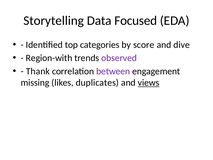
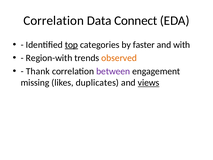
Storytelling at (54, 21): Storytelling -> Correlation
Focused: Focused -> Connect
top underline: none -> present
score: score -> faster
dive: dive -> with
observed colour: purple -> orange
